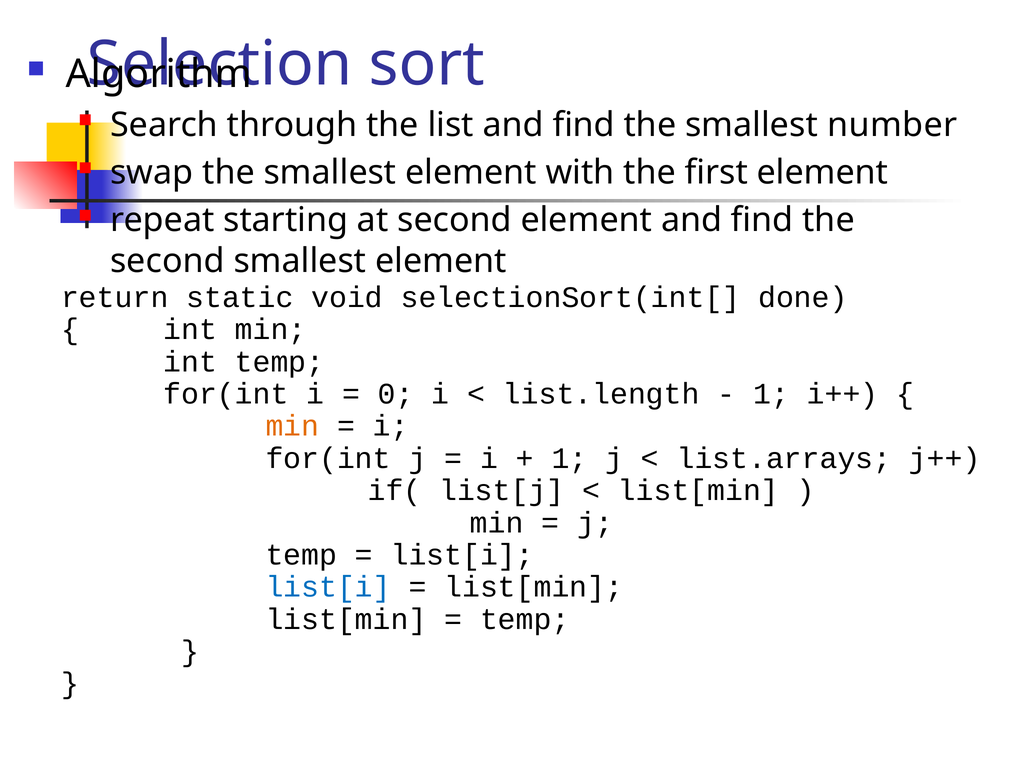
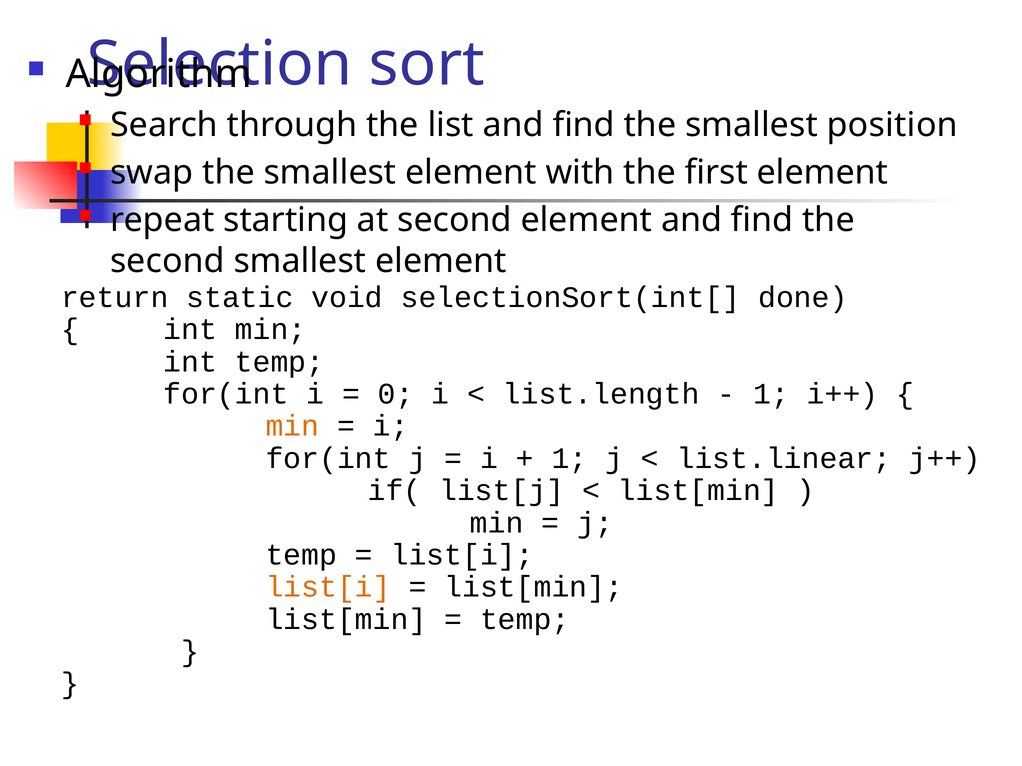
number: number -> position
list.arrays: list.arrays -> list.linear
list[i at (328, 587) colour: blue -> orange
